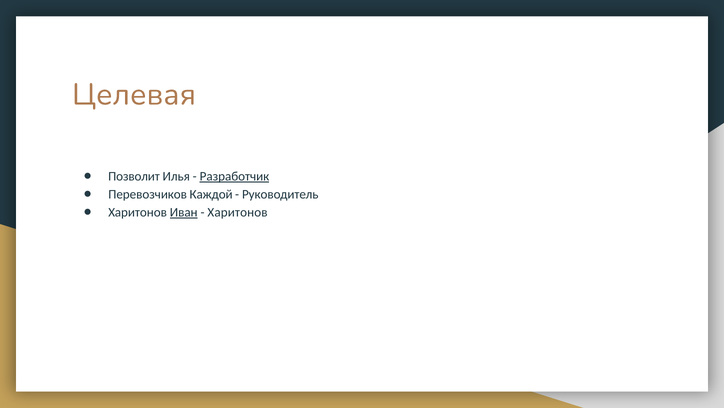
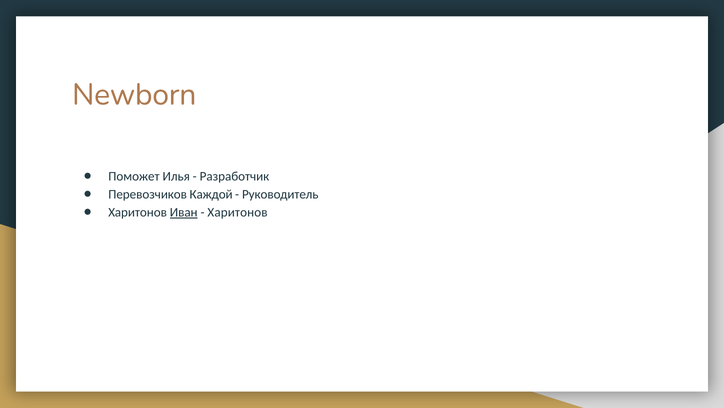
Целевая: Целевая -> Newborn
Позволит: Позволит -> Поможет
Разработчик underline: present -> none
